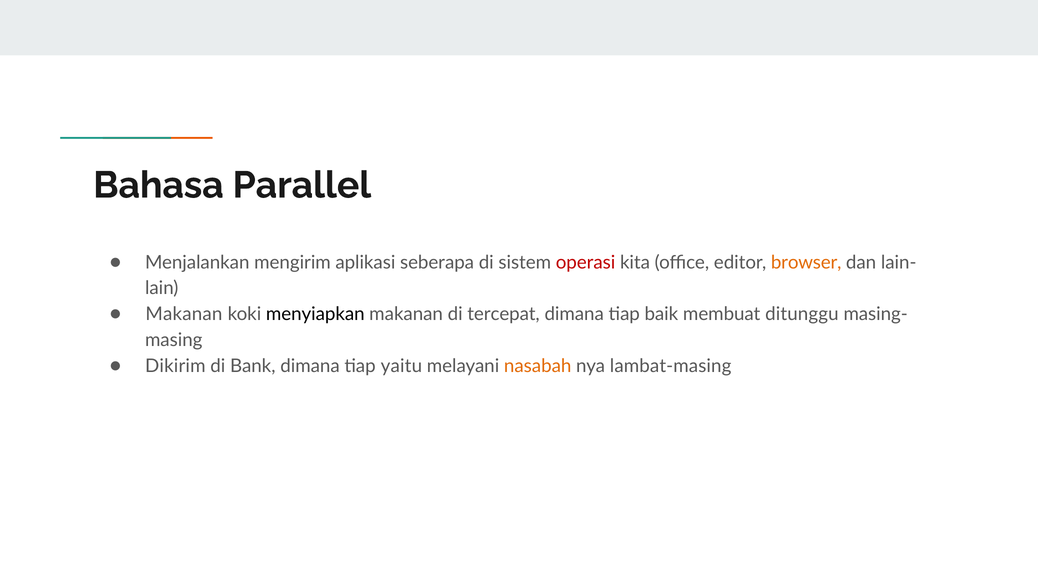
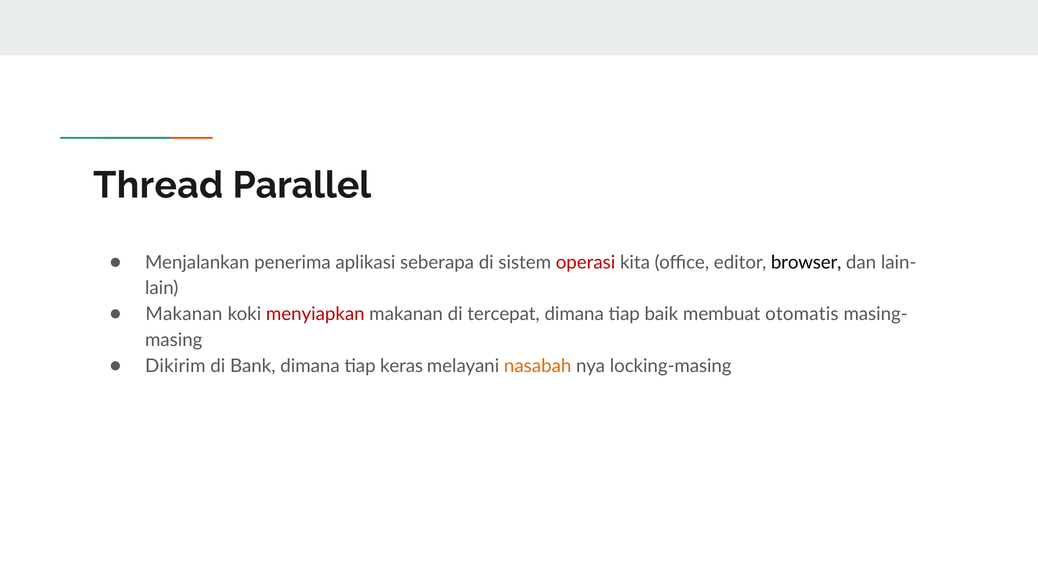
Bahasa: Bahasa -> Thread
mengirim: mengirim -> penerima
browser colour: orange -> black
menyiapkan colour: black -> red
ditunggu: ditunggu -> otomatis
yaitu: yaitu -> keras
lambat-masing: lambat-masing -> locking-masing
